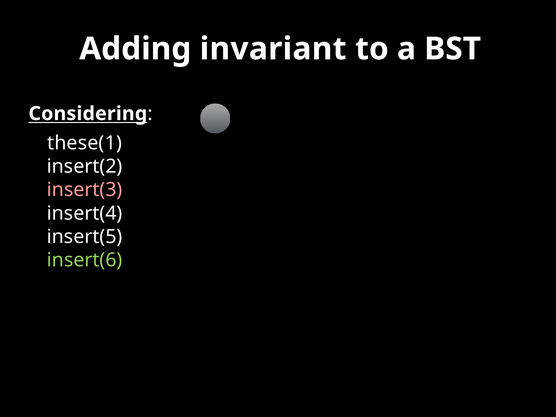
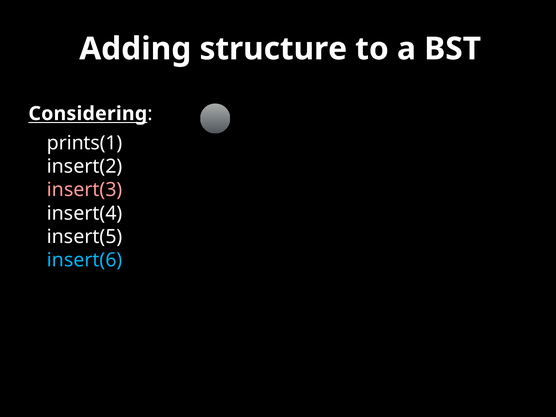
invariant: invariant -> structure
these(1: these(1 -> prints(1
insert(6 colour: light green -> light blue
